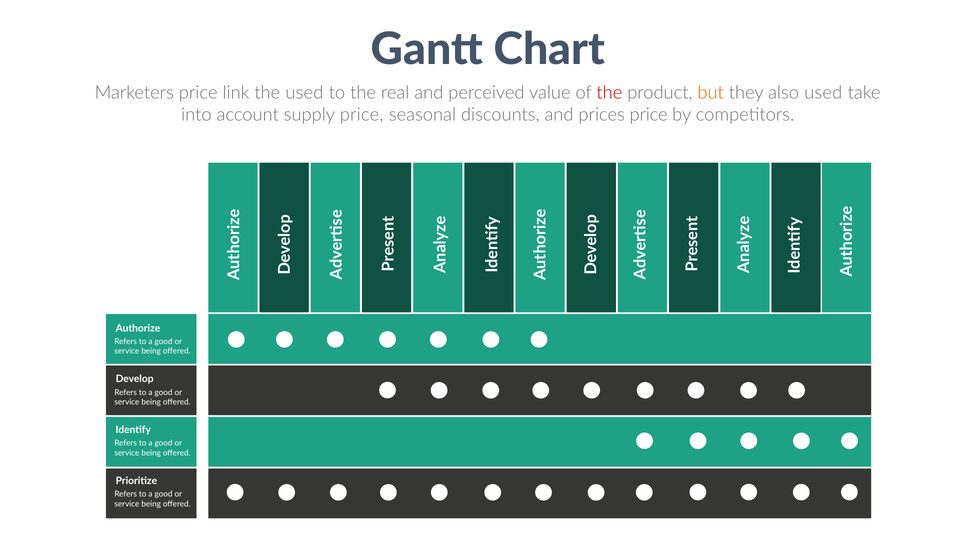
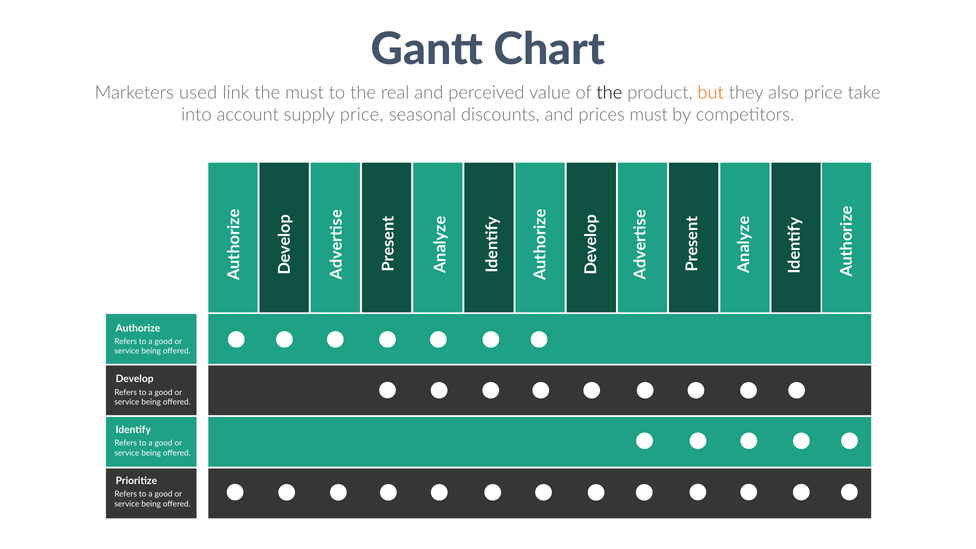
Marketers price: price -> used
the used: used -> must
the at (609, 93) colour: red -> black
also used: used -> price
prices price: price -> must
